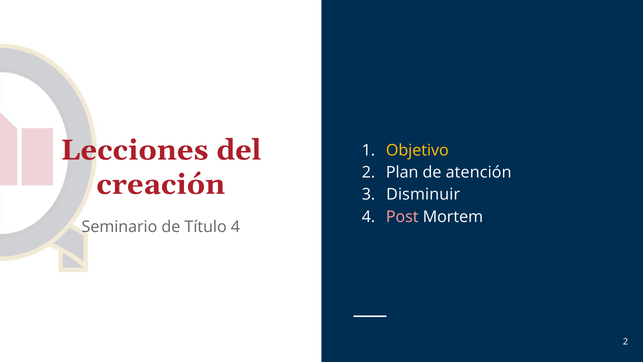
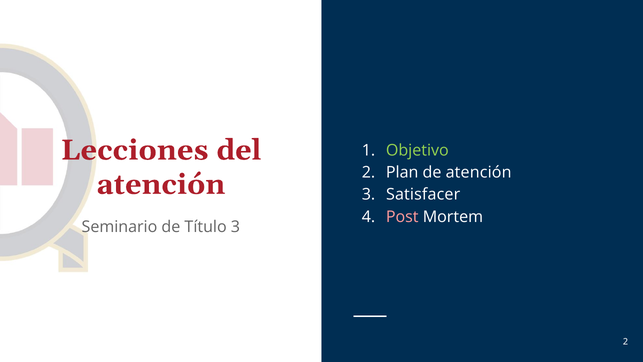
Objetivo colour: yellow -> light green
creación at (161, 184): creación -> atención
Disminuir: Disminuir -> Satisfacer
Título 4: 4 -> 3
